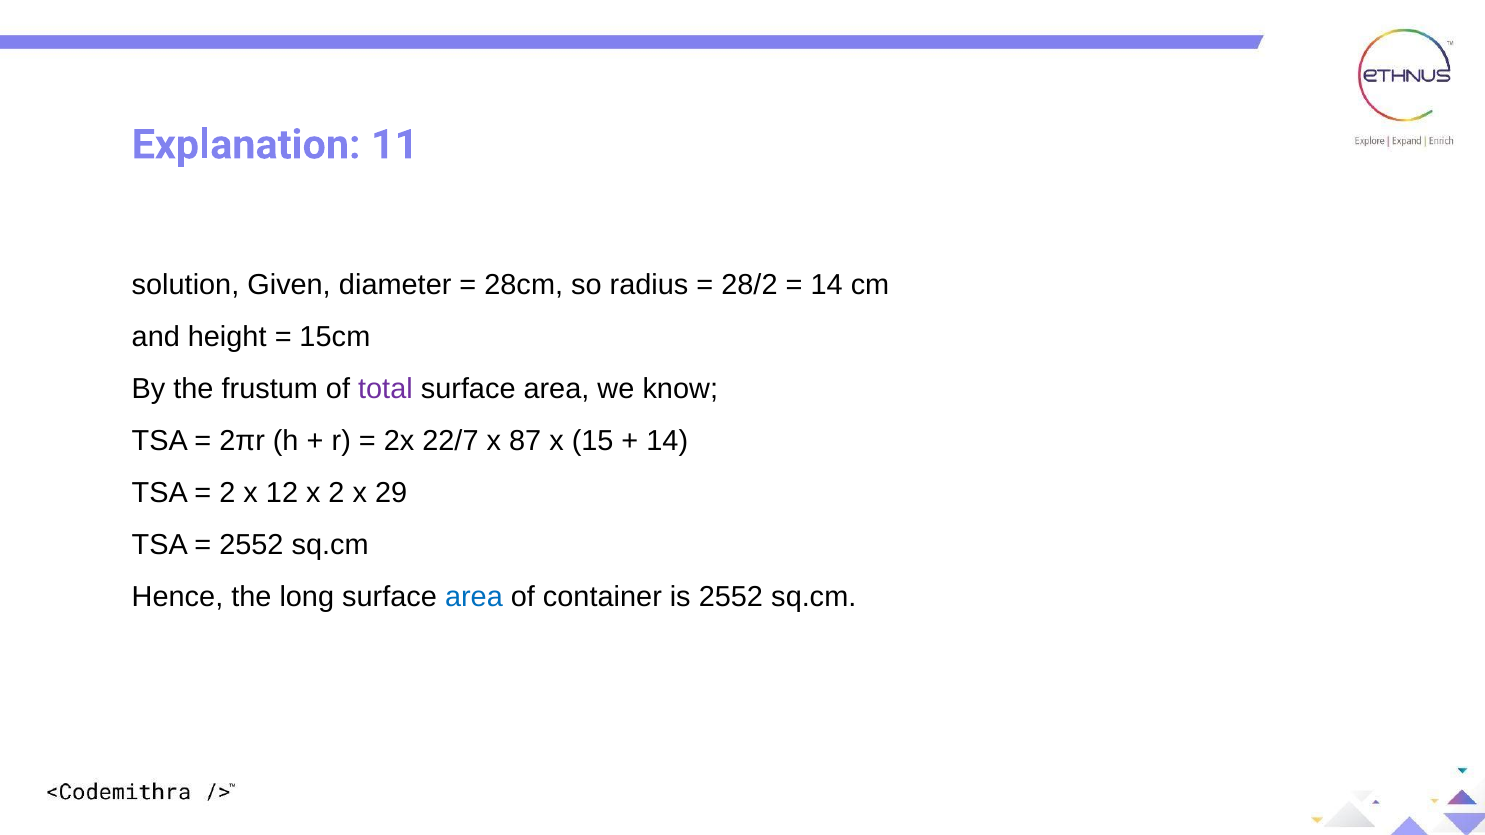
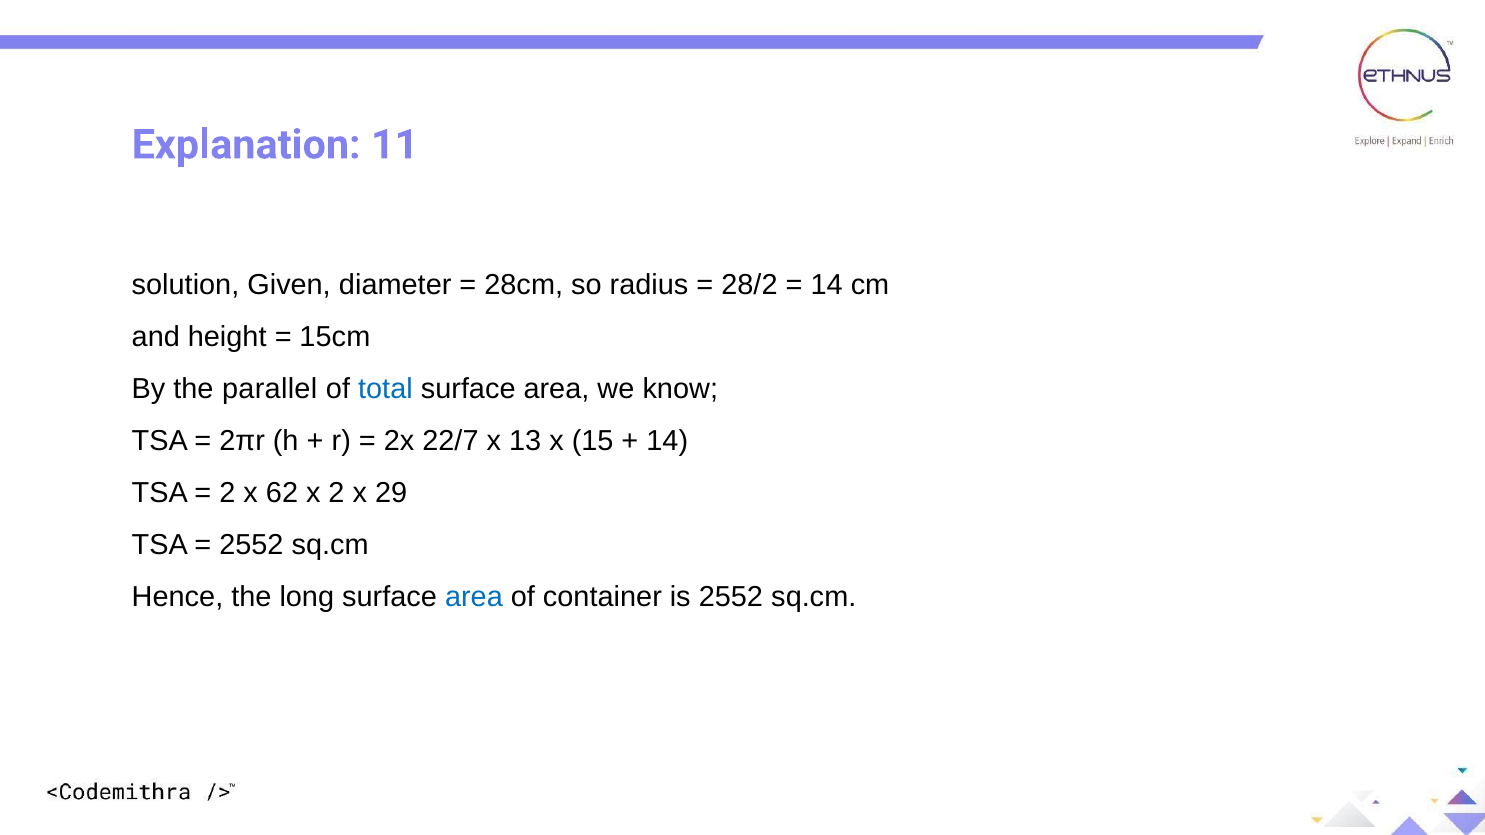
frustum: frustum -> parallel
total colour: purple -> blue
87: 87 -> 13
12: 12 -> 62
